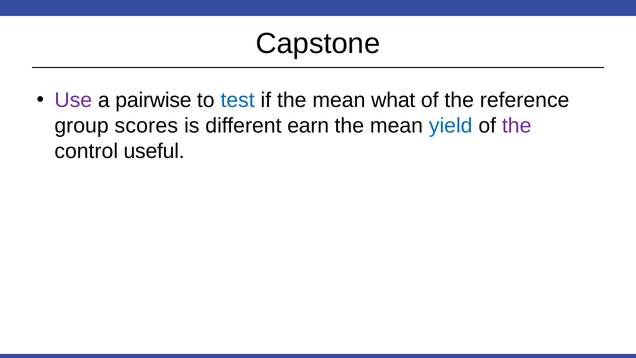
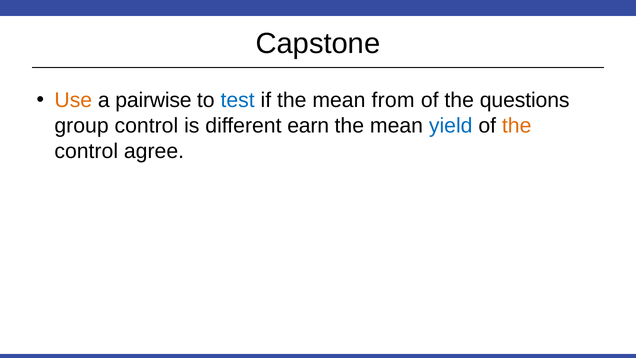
Use colour: purple -> orange
what: what -> from
reference: reference -> questions
group scores: scores -> control
the at (517, 126) colour: purple -> orange
useful: useful -> agree
